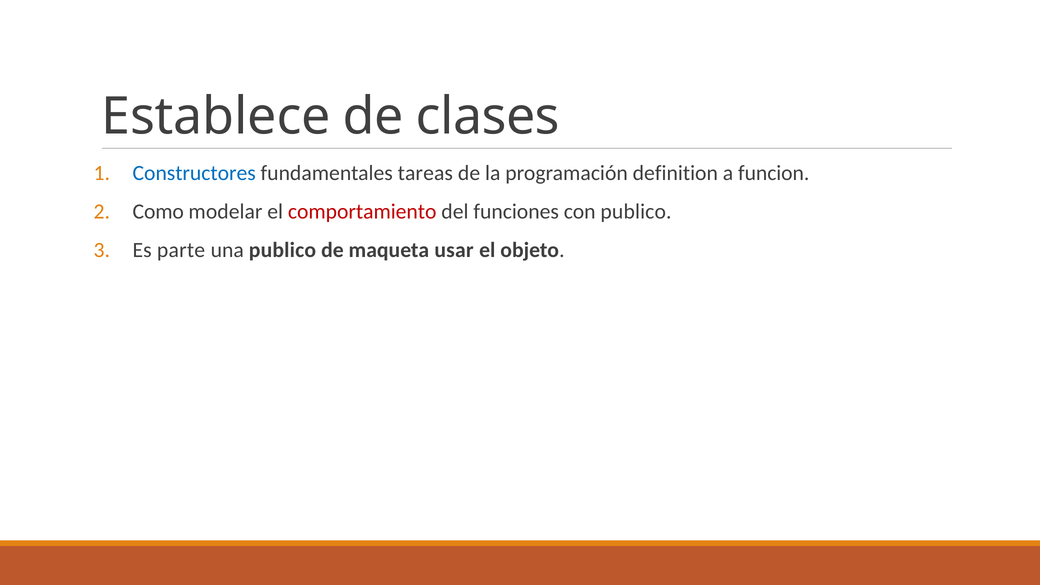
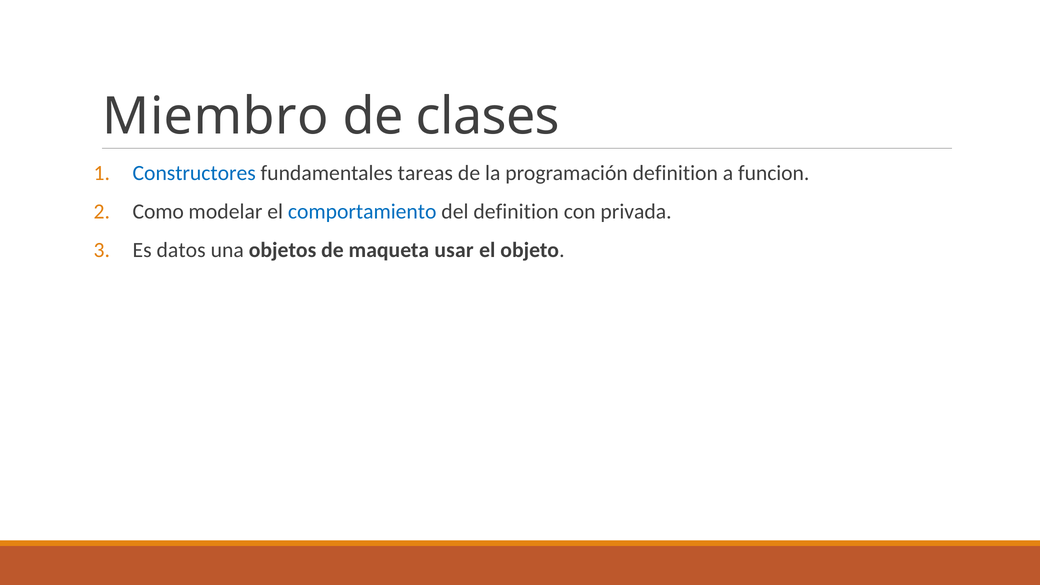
Establece: Establece -> Miembro
comportamiento colour: red -> blue
del funciones: funciones -> definition
con publico: publico -> privada
parte: parte -> datos
una publico: publico -> objetos
